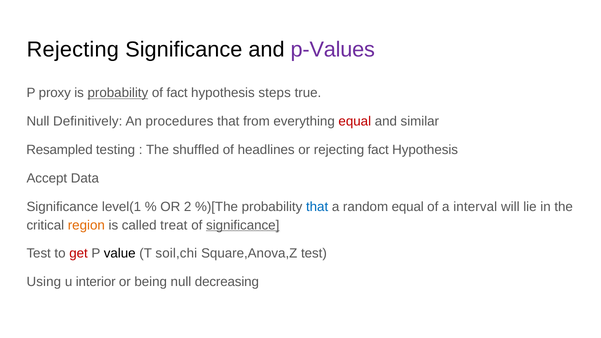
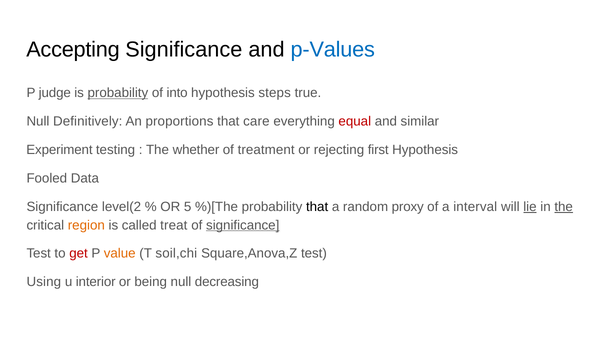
Rejecting at (73, 50): Rejecting -> Accepting
p-Values colour: purple -> blue
proxy: proxy -> judge
of fact: fact -> into
procedures: procedures -> proportions
from: from -> care
Resampled: Resampled -> Experiment
shuffled: shuffled -> whether
headlines: headlines -> treatment
rejecting fact: fact -> first
Accept: Accept -> Fooled
level(1: level(1 -> level(2
2: 2 -> 5
that at (317, 207) colour: blue -> black
random equal: equal -> proxy
lie underline: none -> present
the at (564, 207) underline: none -> present
value colour: black -> orange
